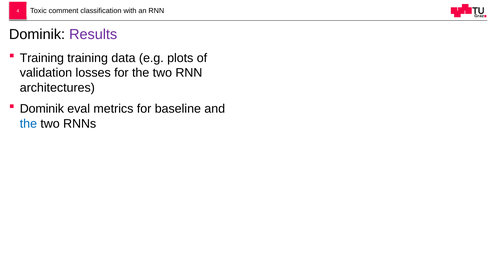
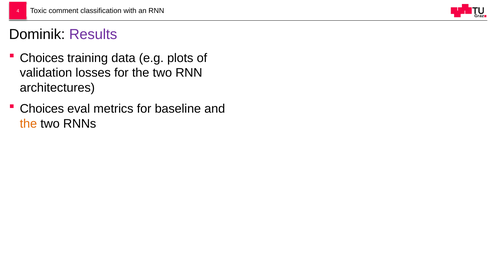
Training at (42, 58): Training -> Choices
Dominik at (42, 109): Dominik -> Choices
the at (28, 124) colour: blue -> orange
